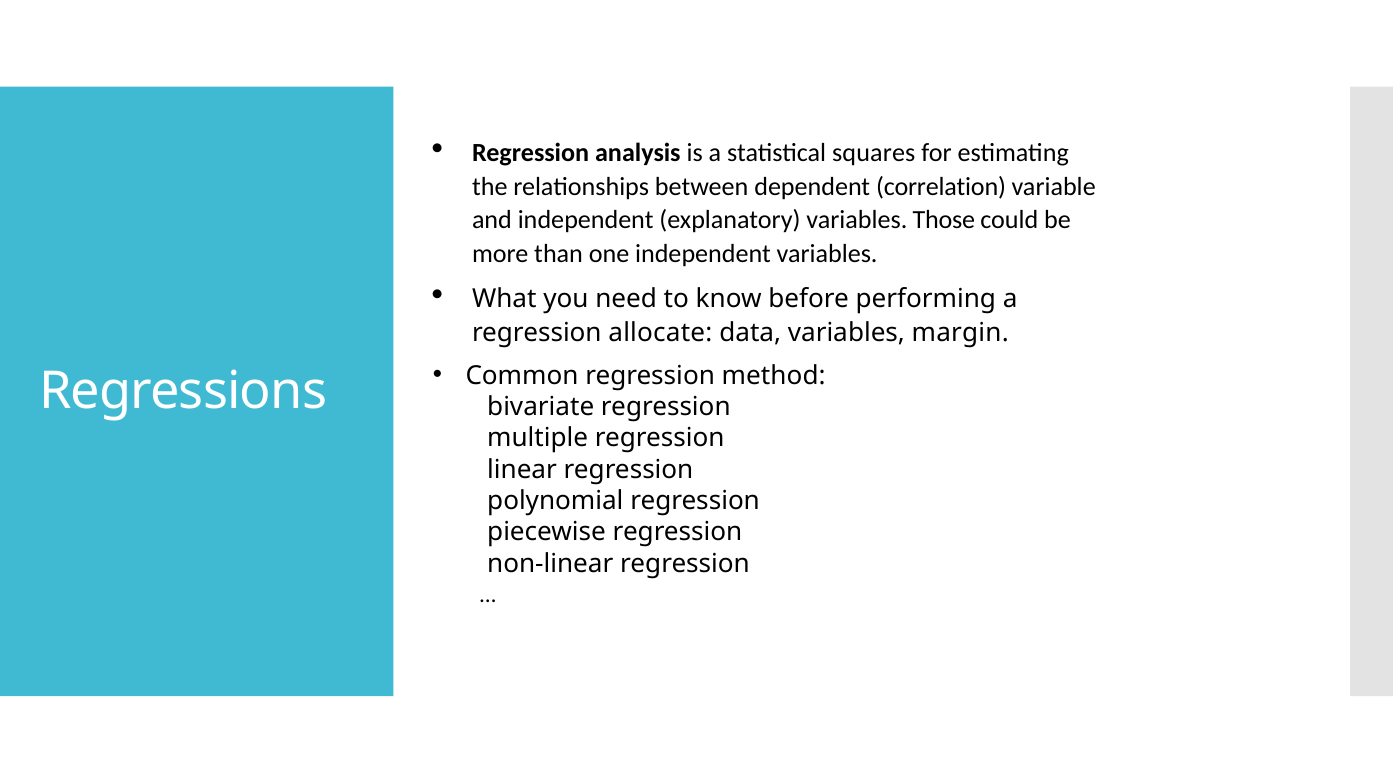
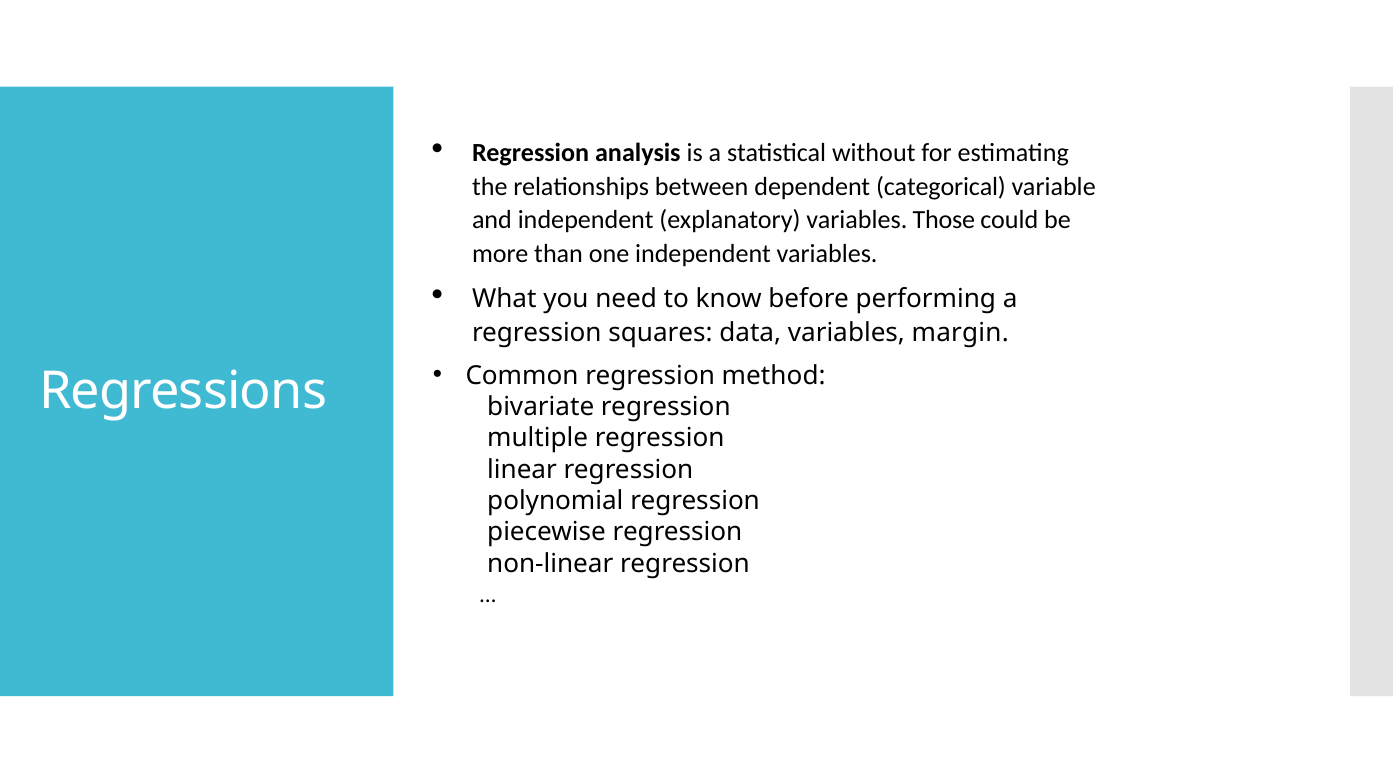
squares: squares -> without
correlation: correlation -> categorical
allocate: allocate -> squares
